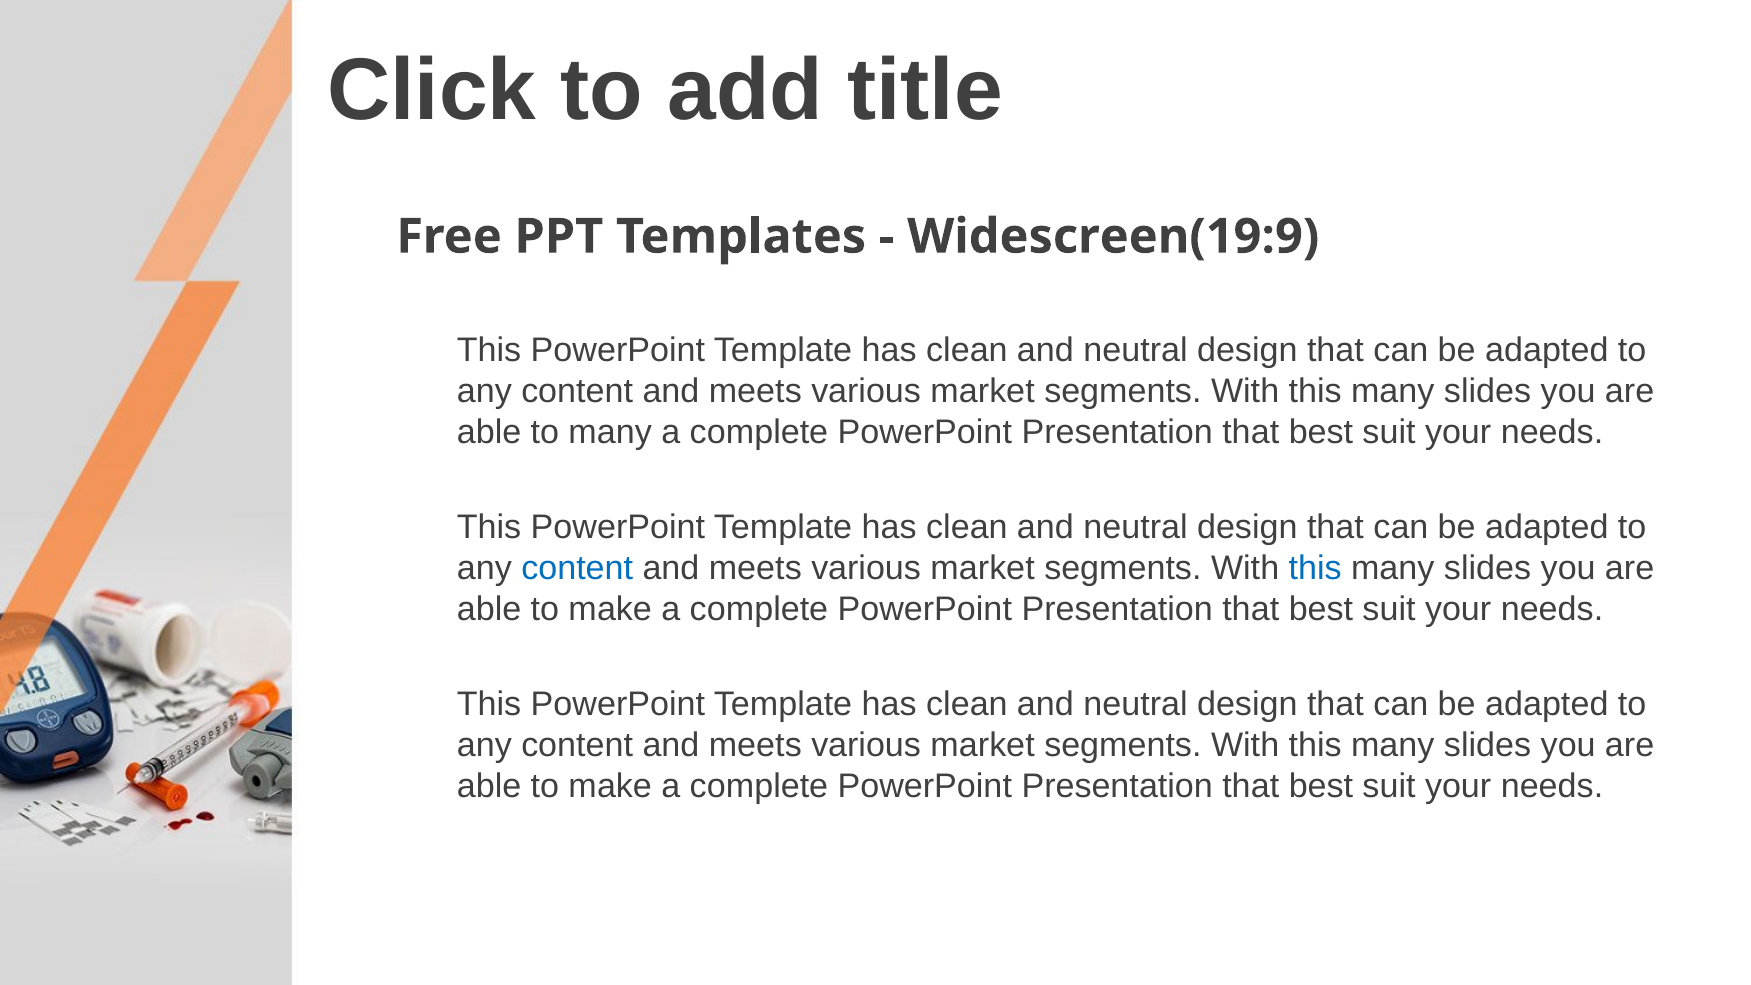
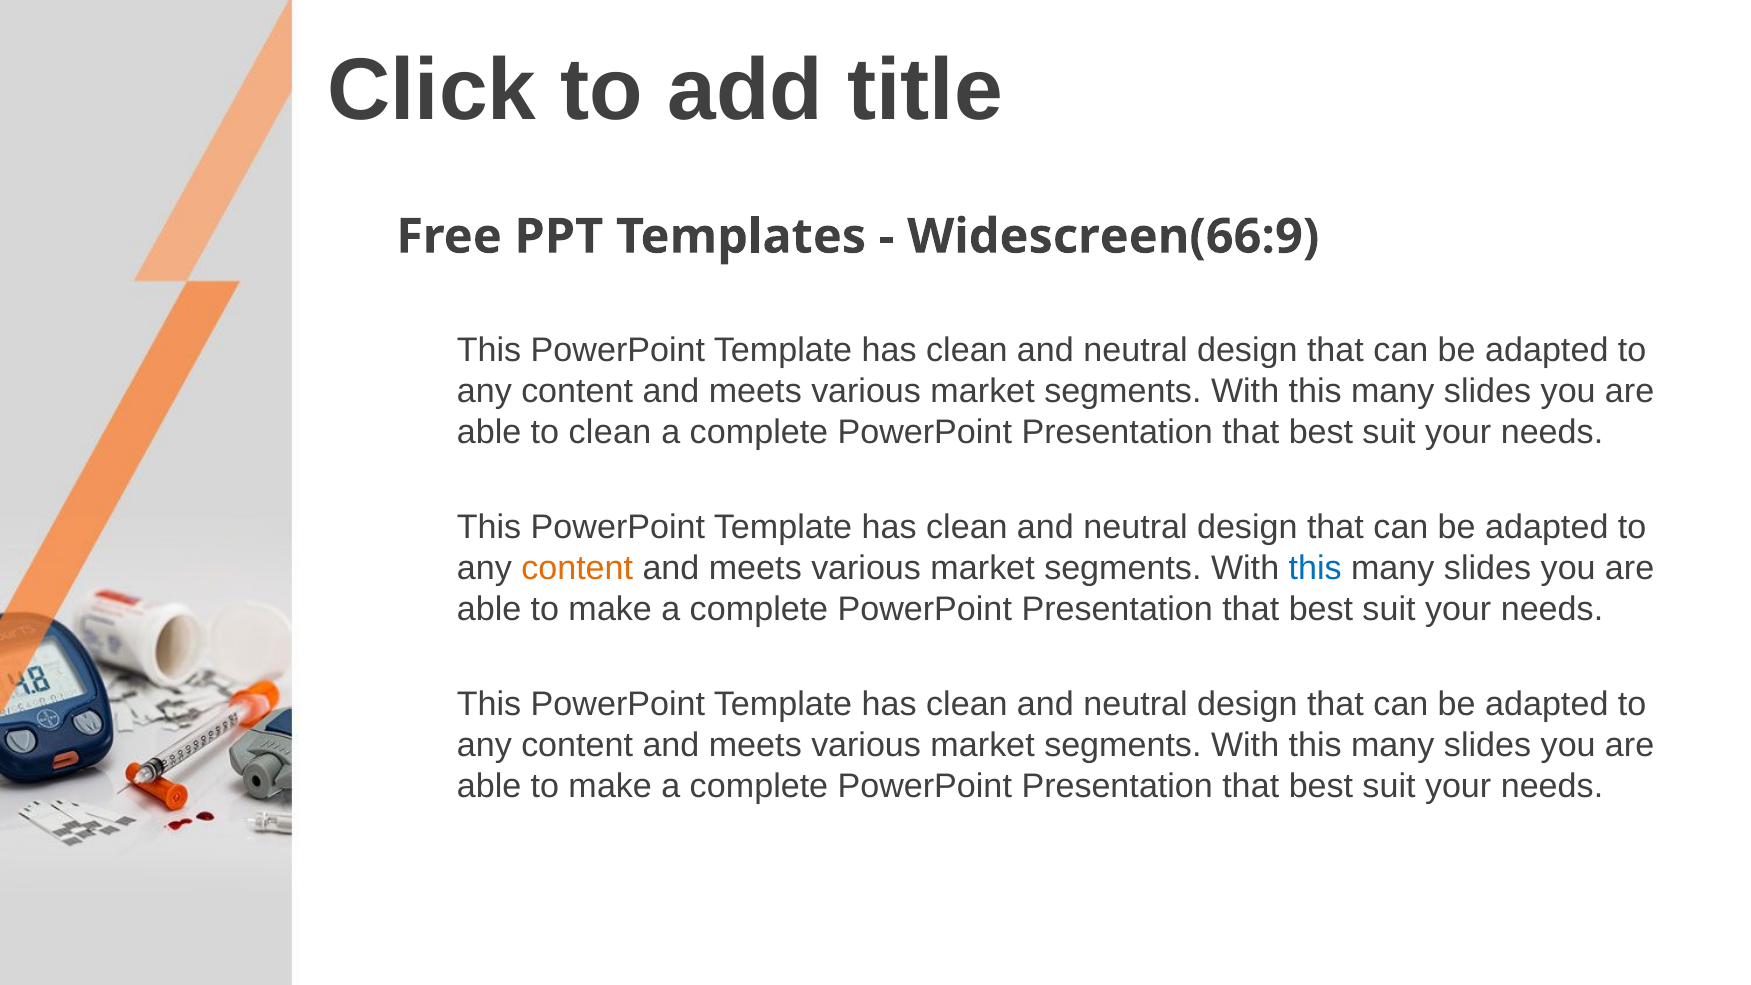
Widescreen(19:9: Widescreen(19:9 -> Widescreen(66:9
to many: many -> clean
content at (577, 568) colour: blue -> orange
